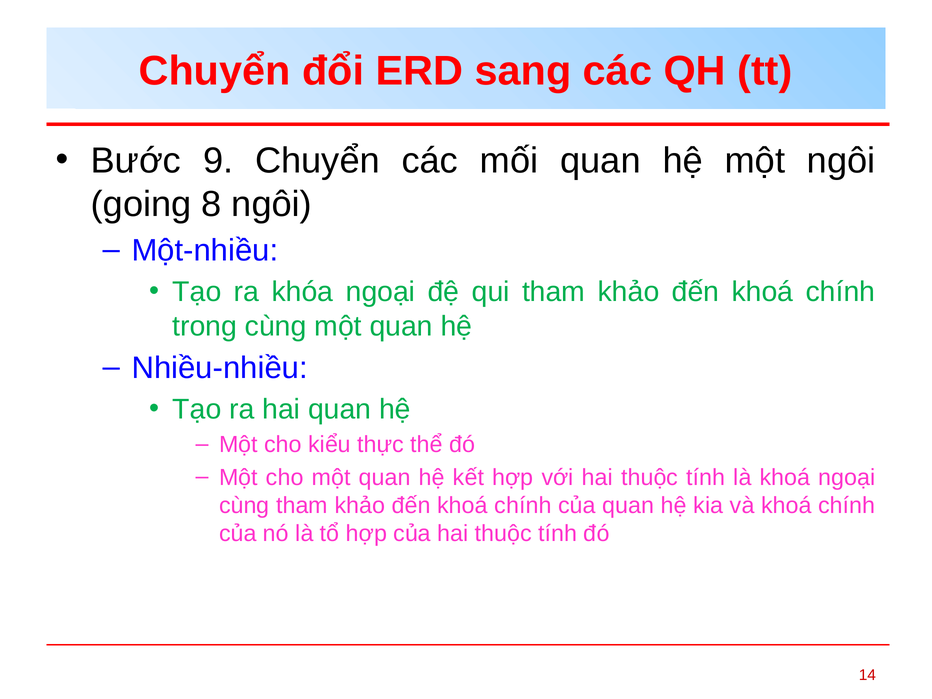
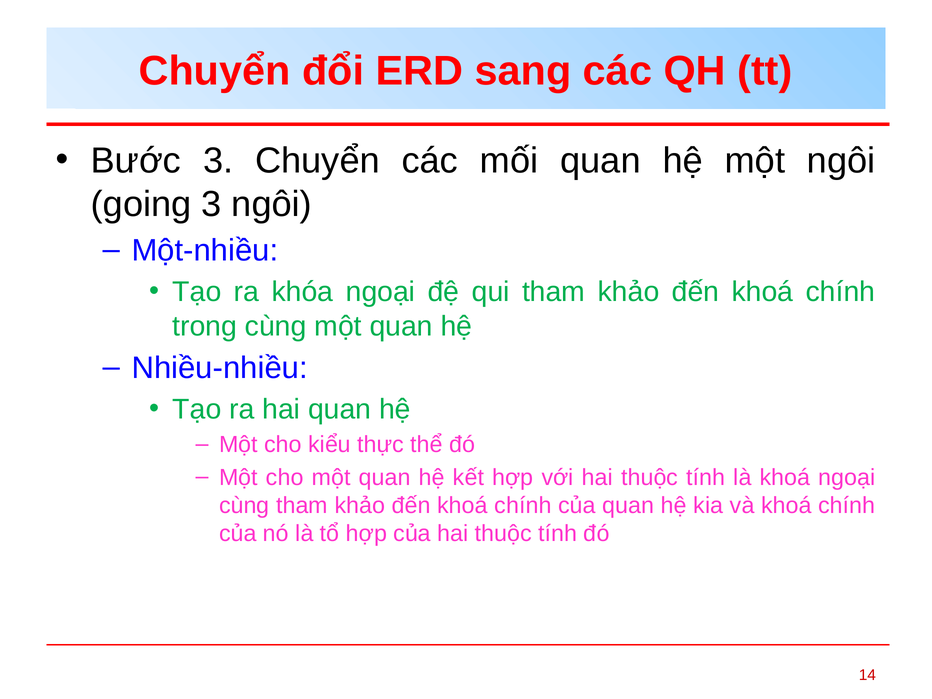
Bước 9: 9 -> 3
going 8: 8 -> 3
